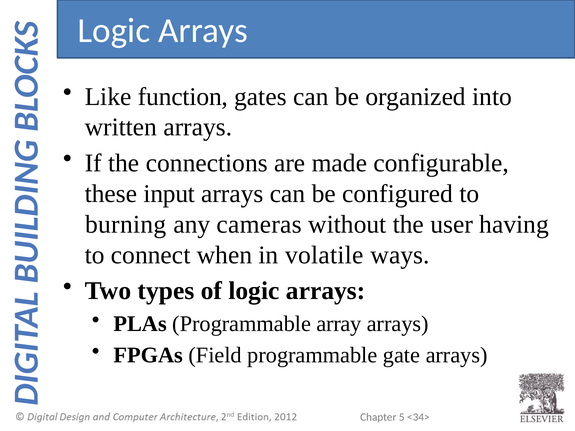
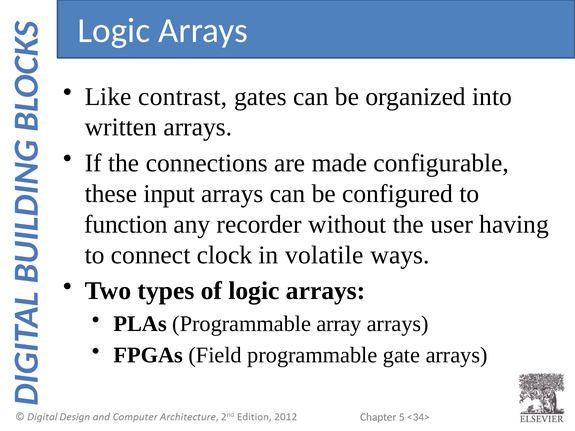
function: function -> contrast
burning: burning -> function
cameras: cameras -> recorder
when: when -> clock
